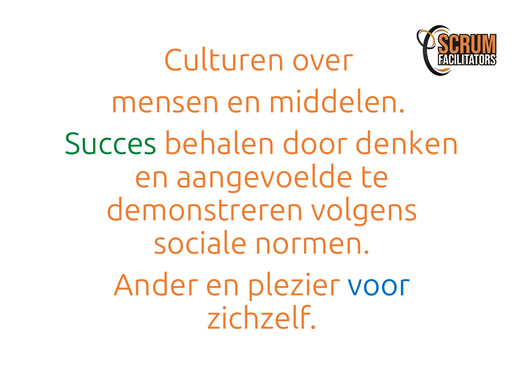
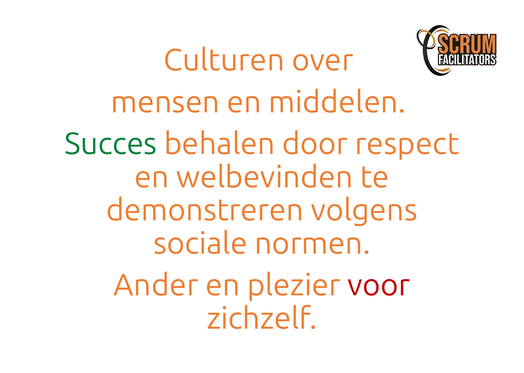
denken: denken -> respect
aangevoelde: aangevoelde -> welbevinden
voor colour: blue -> red
